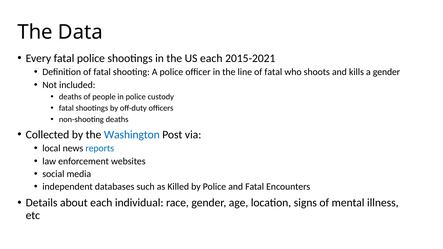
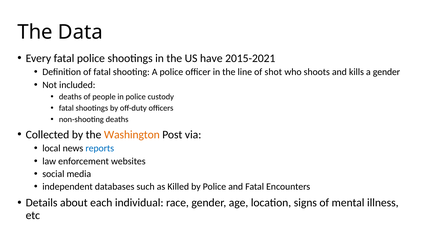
US each: each -> have
line of fatal: fatal -> shot
Washington colour: blue -> orange
